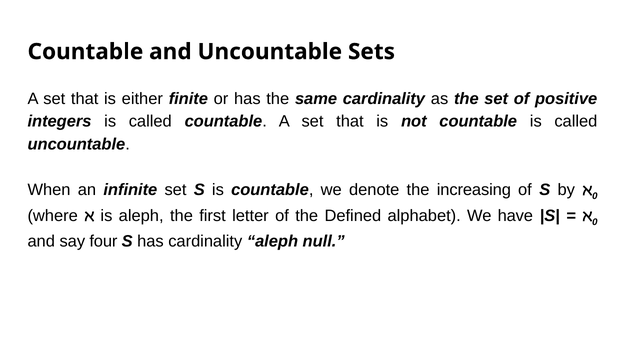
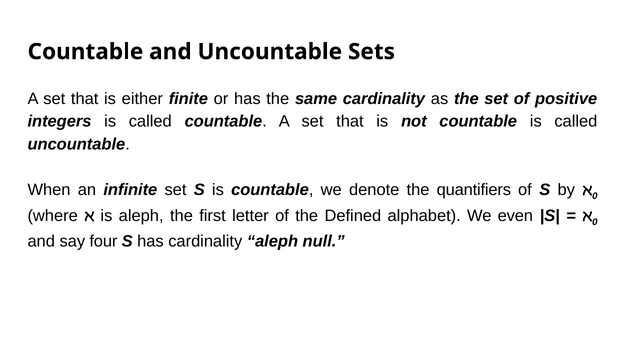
increasing: increasing -> quantifiers
have: have -> even
